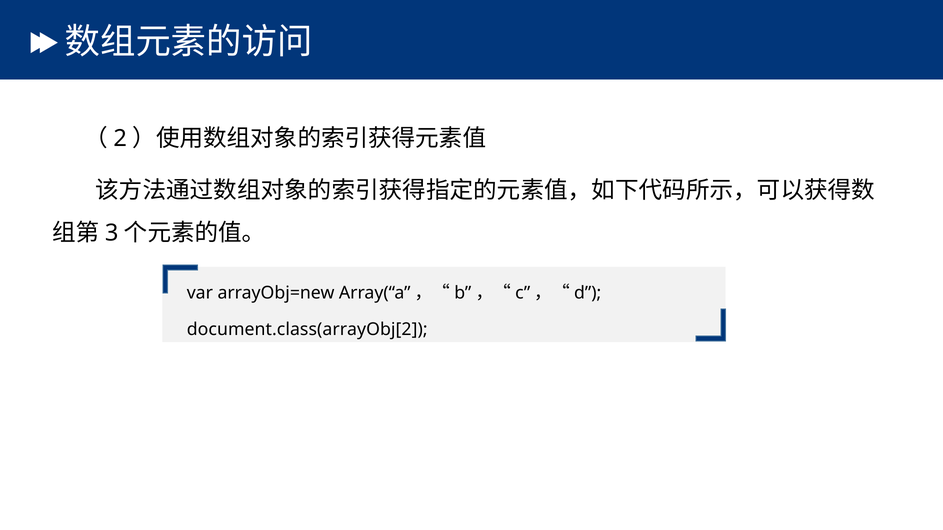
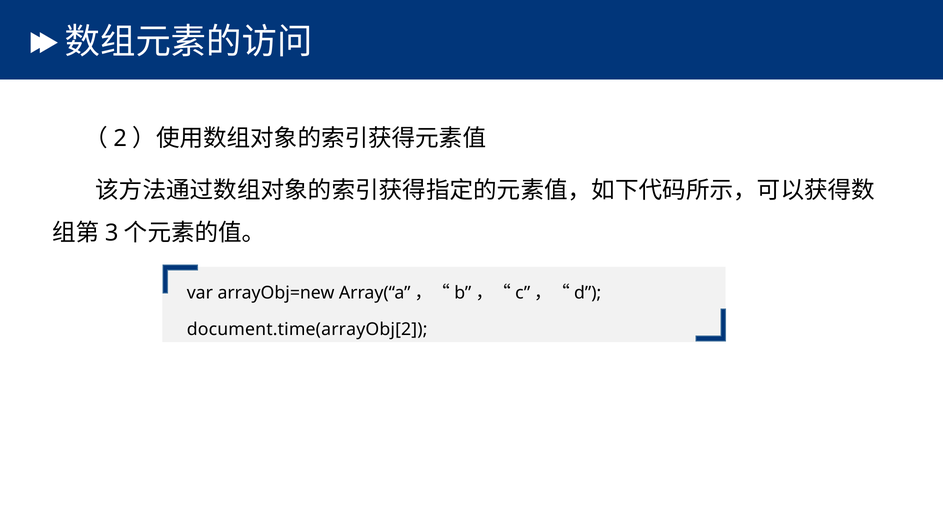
document.class(arrayObj[2: document.class(arrayObj[2 -> document.time(arrayObj[2
